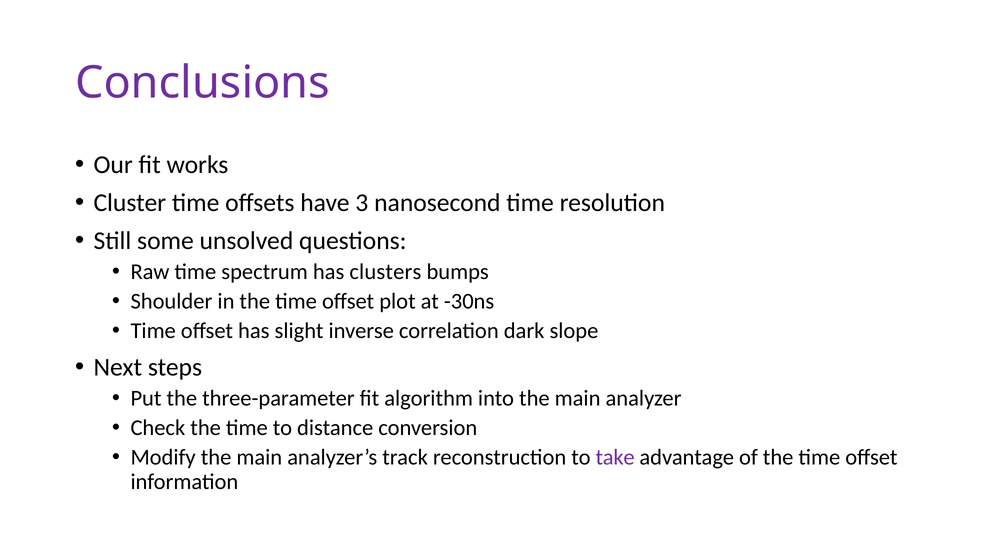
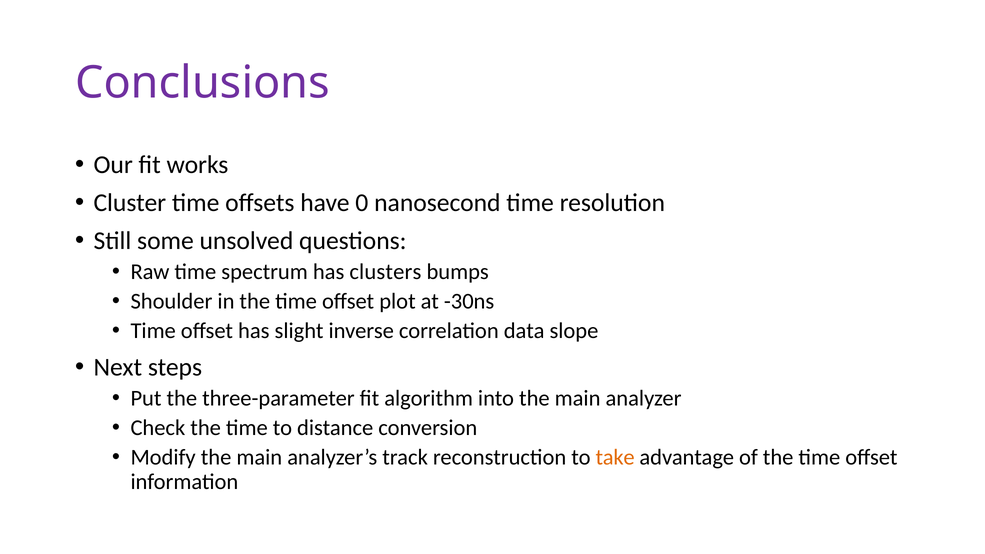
3: 3 -> 0
dark: dark -> data
take colour: purple -> orange
